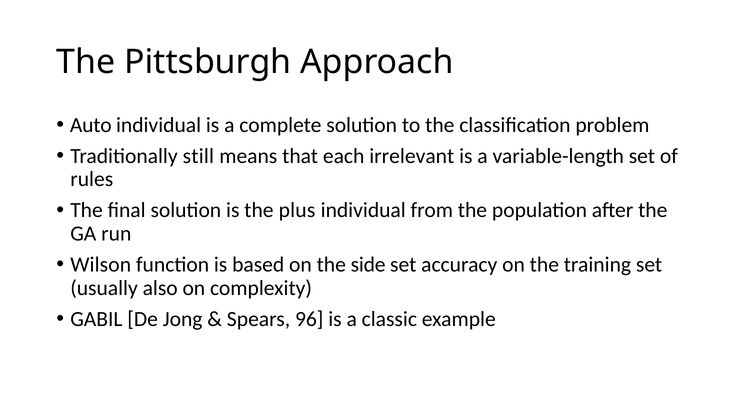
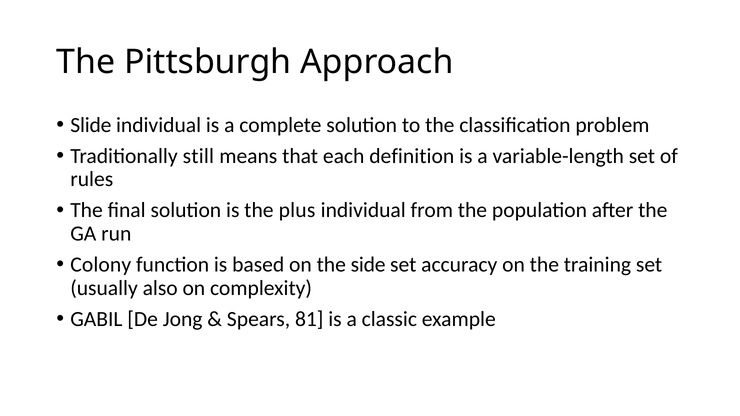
Auto: Auto -> Slide
irrelevant: irrelevant -> definition
Wilson: Wilson -> Colony
96: 96 -> 81
